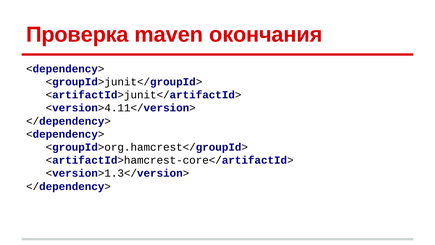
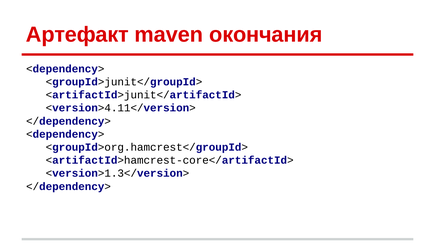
Проверка: Проверка -> Артефакт
